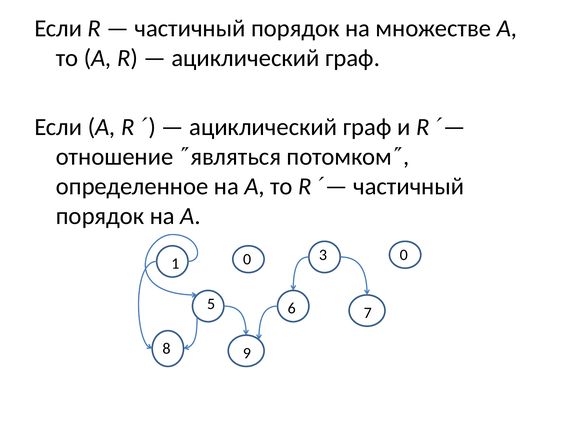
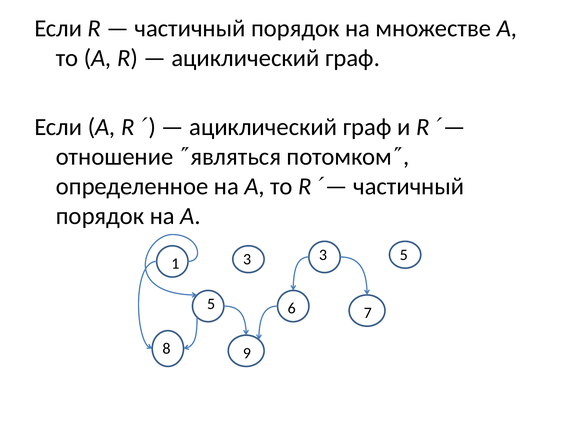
1 0: 0 -> 3
3 0: 0 -> 5
